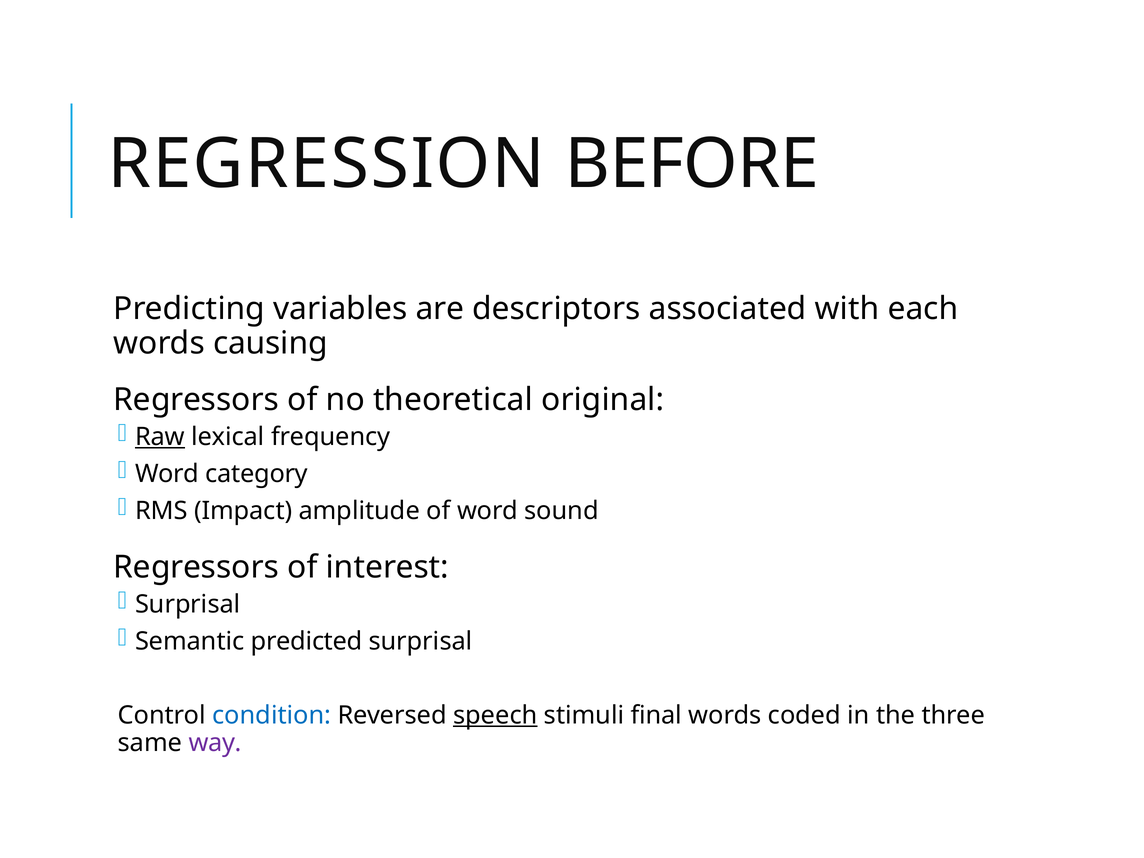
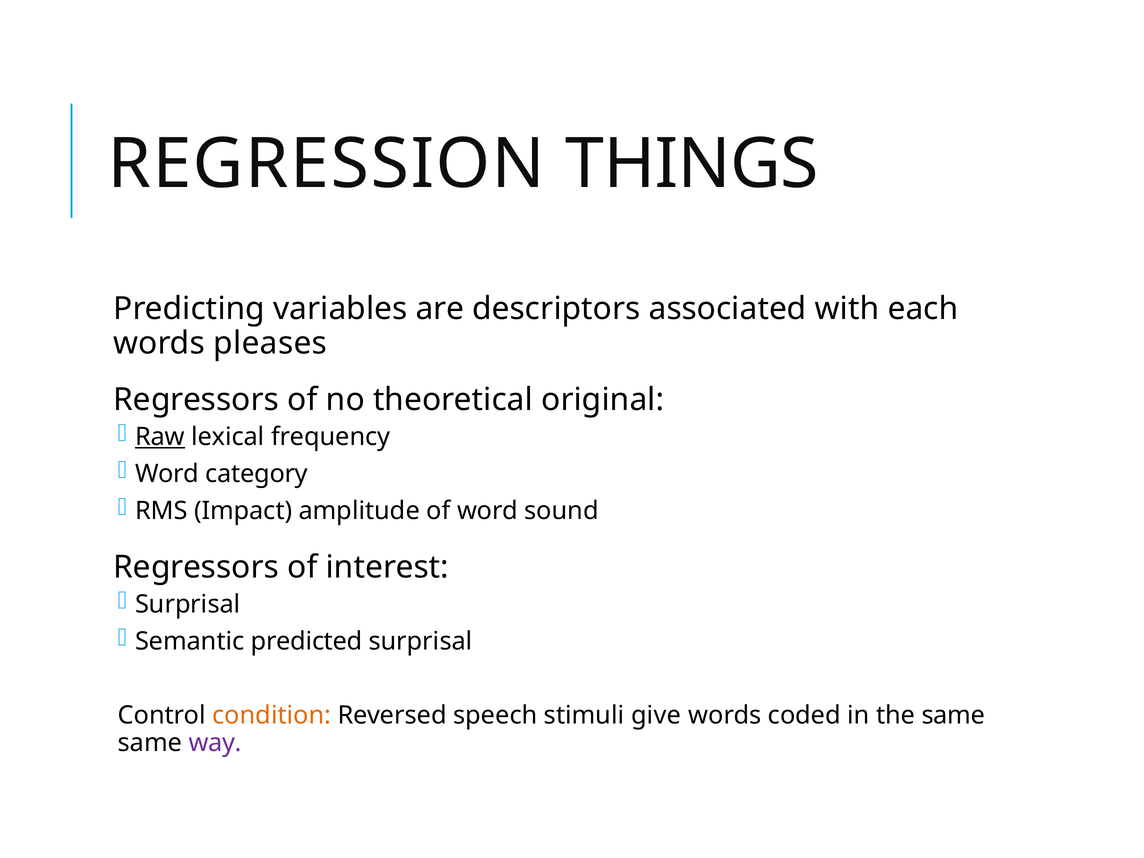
BEFORE: BEFORE -> THINGS
causing: causing -> pleases
condition colour: blue -> orange
speech underline: present -> none
final: final -> give
the three: three -> same
